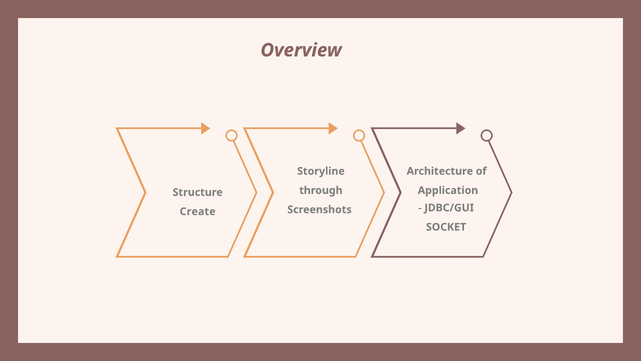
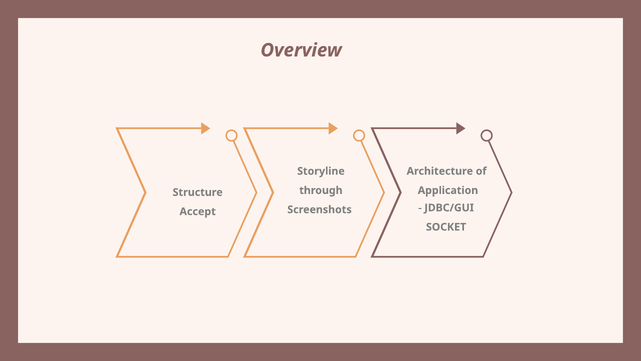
Create: Create -> Accept
